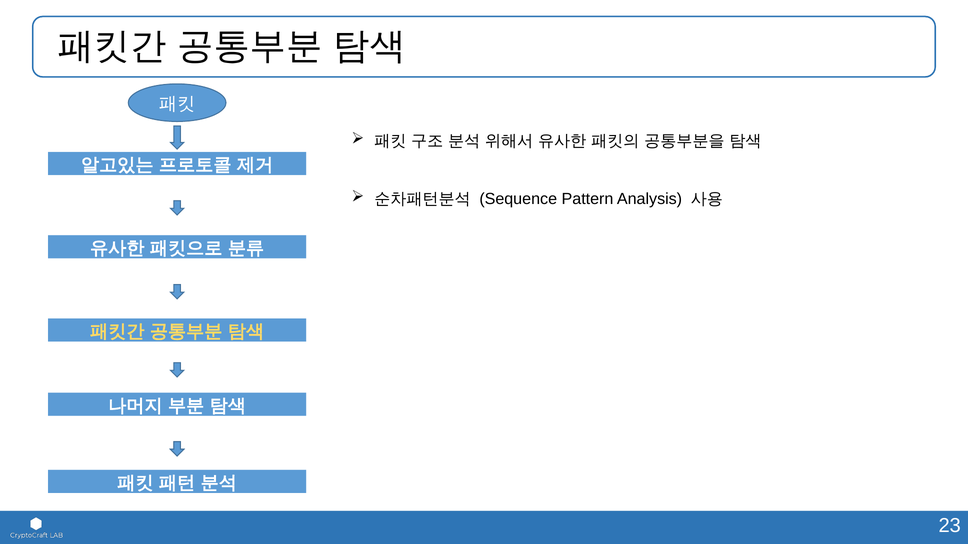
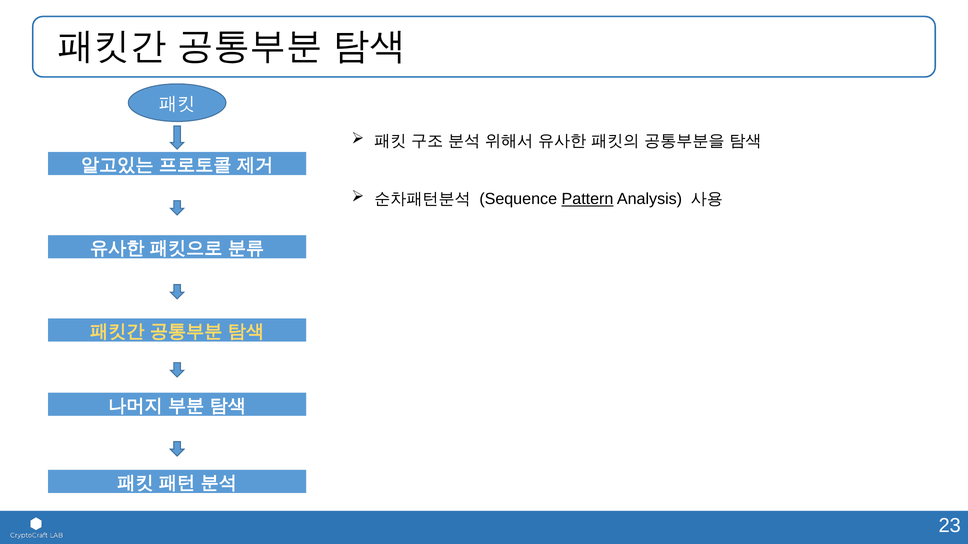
Pattern underline: none -> present
